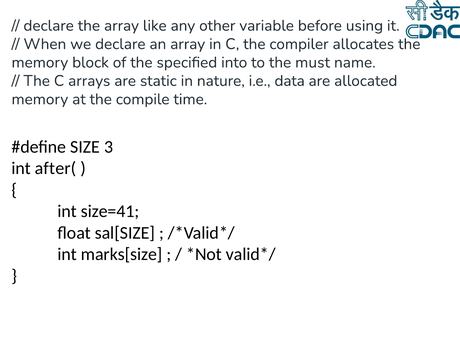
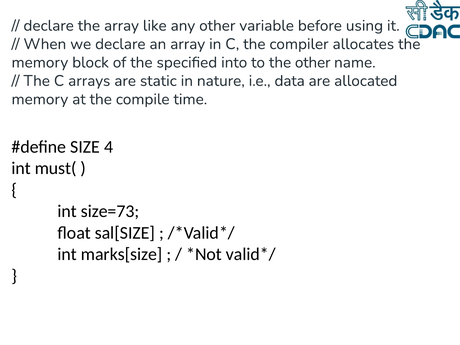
the must: must -> other
3: 3 -> 4
after(: after( -> must(
size=41: size=41 -> size=73
